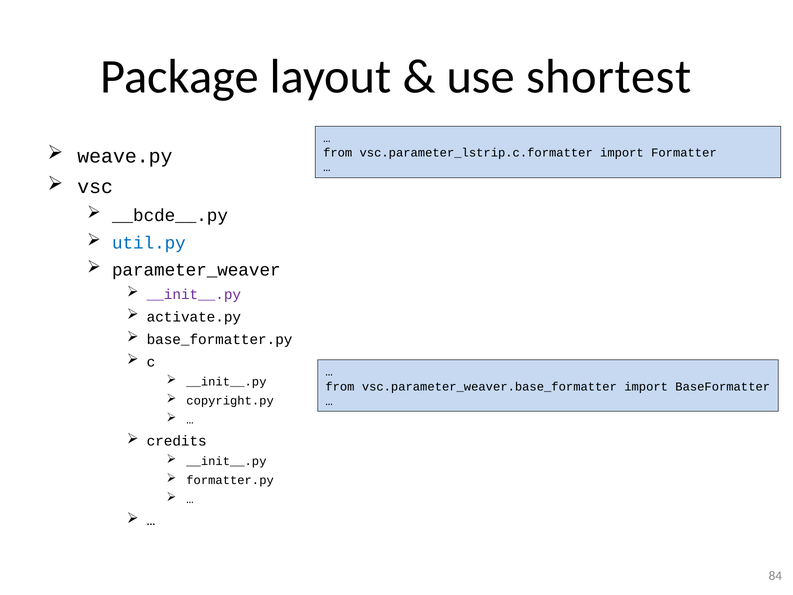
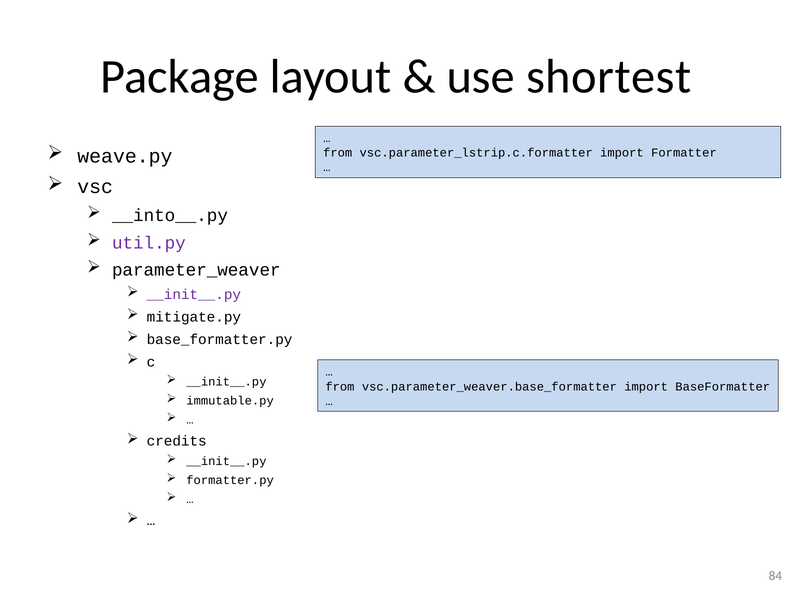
__bcde__.py: __bcde__.py -> __into__.py
util.py colour: blue -> purple
activate.py: activate.py -> mitigate.py
copyright.py: copyright.py -> immutable.py
